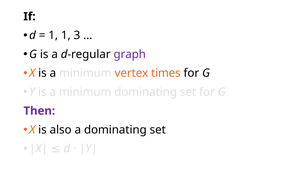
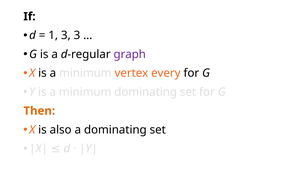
1 1: 1 -> 3
times: times -> every
Then colour: purple -> orange
